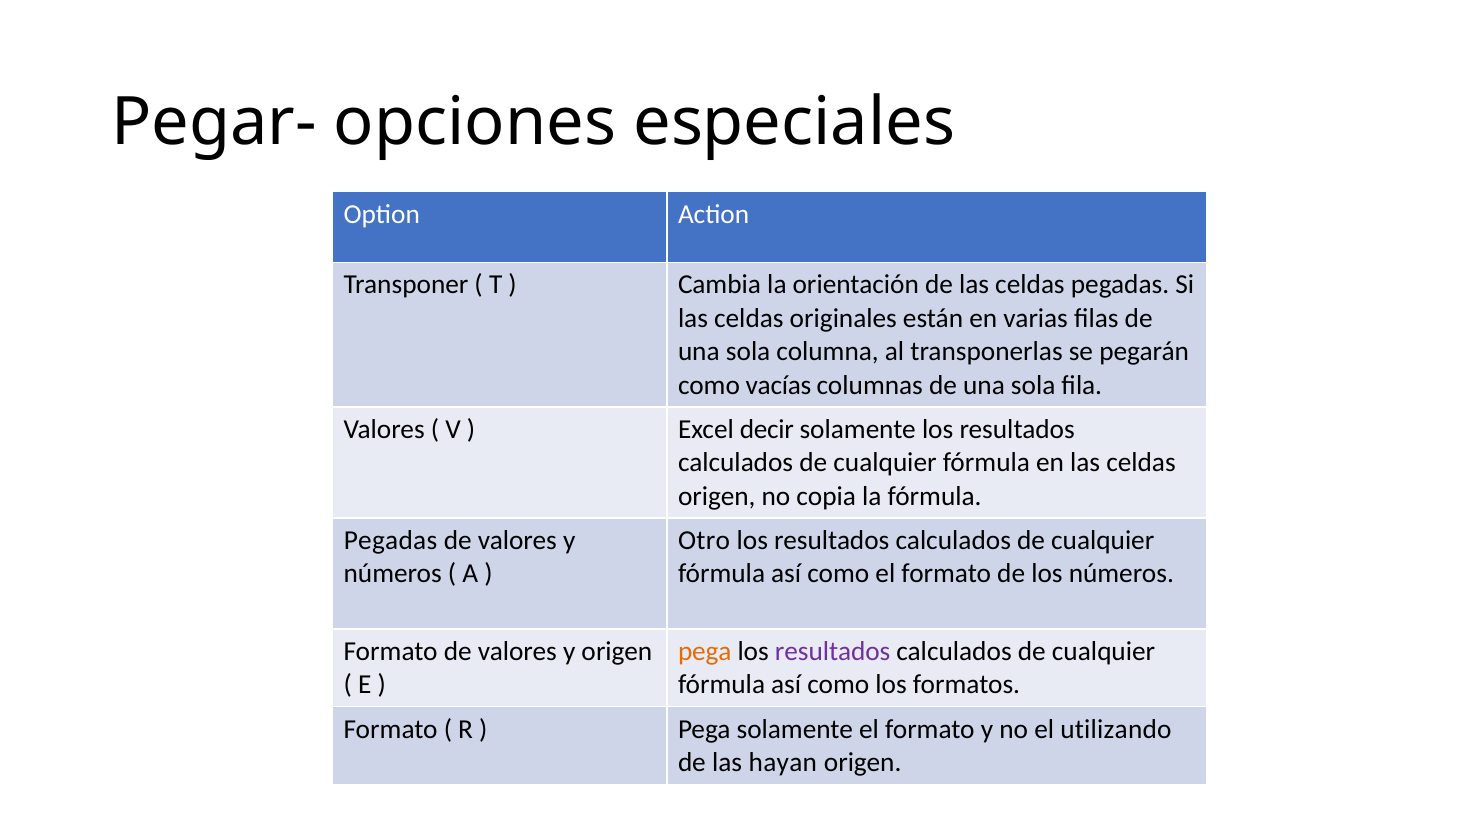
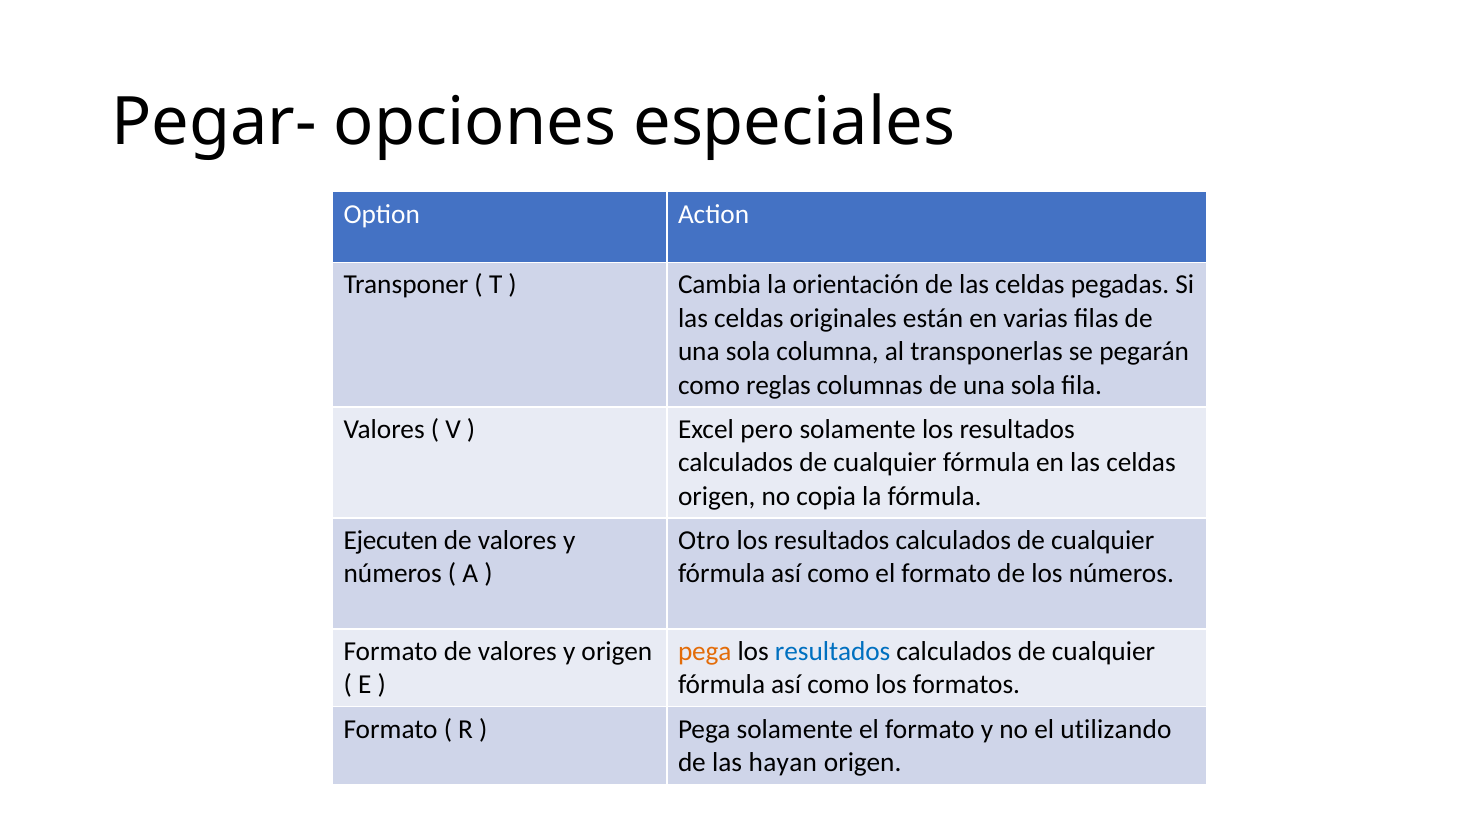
vacías: vacías -> reglas
decir: decir -> pero
Pegadas at (391, 540): Pegadas -> Ejecuten
resultados at (833, 651) colour: purple -> blue
